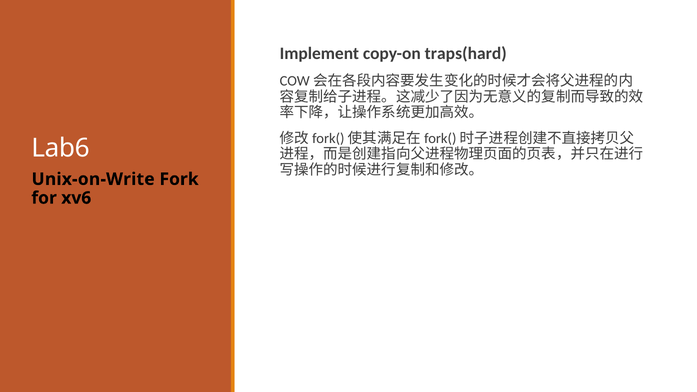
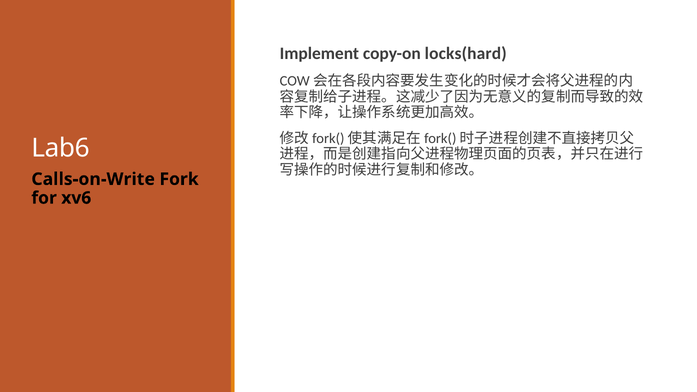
traps(hard: traps(hard -> locks(hard
Unix-on-Write: Unix-on-Write -> Calls-on-Write
